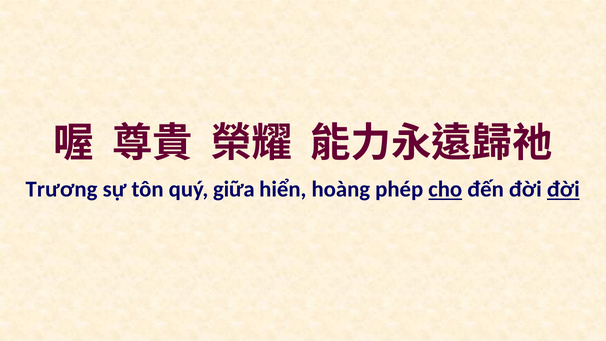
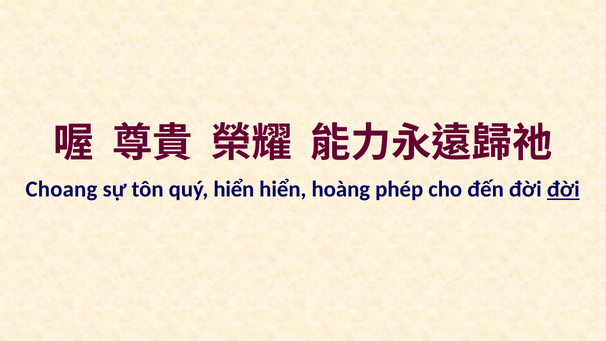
Trương: Trương -> Choang
quý giữa: giữa -> hiển
cho underline: present -> none
